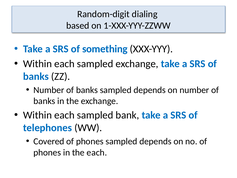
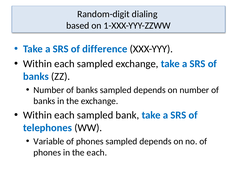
something: something -> difference
Covered: Covered -> Variable
